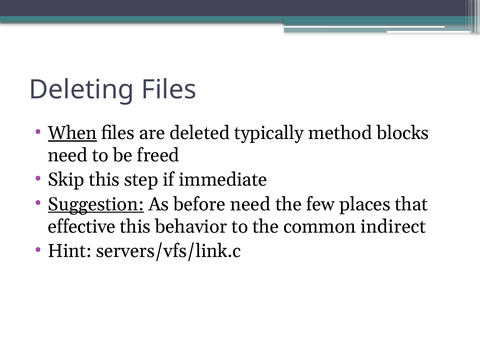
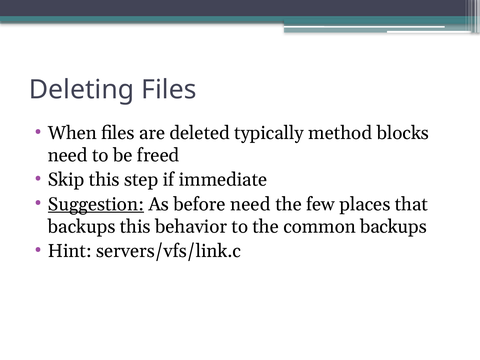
When underline: present -> none
effective at (82, 227): effective -> backups
common indirect: indirect -> backups
